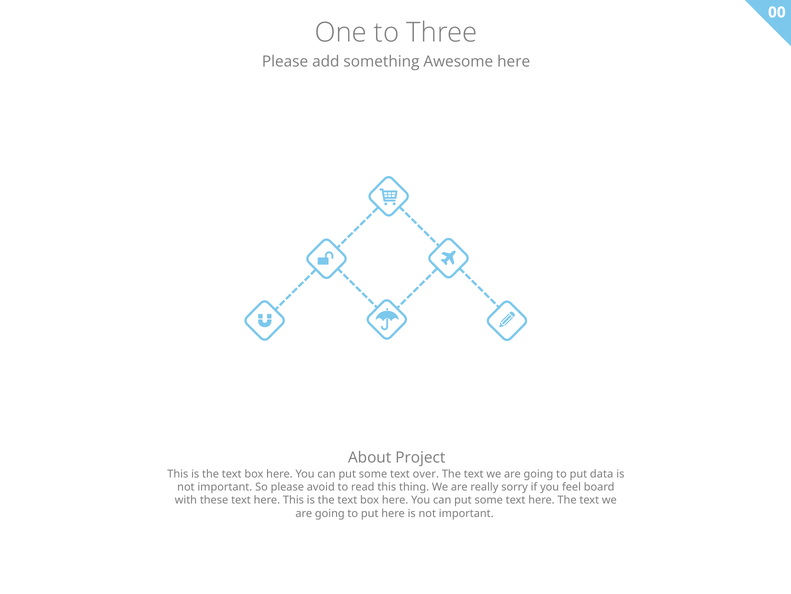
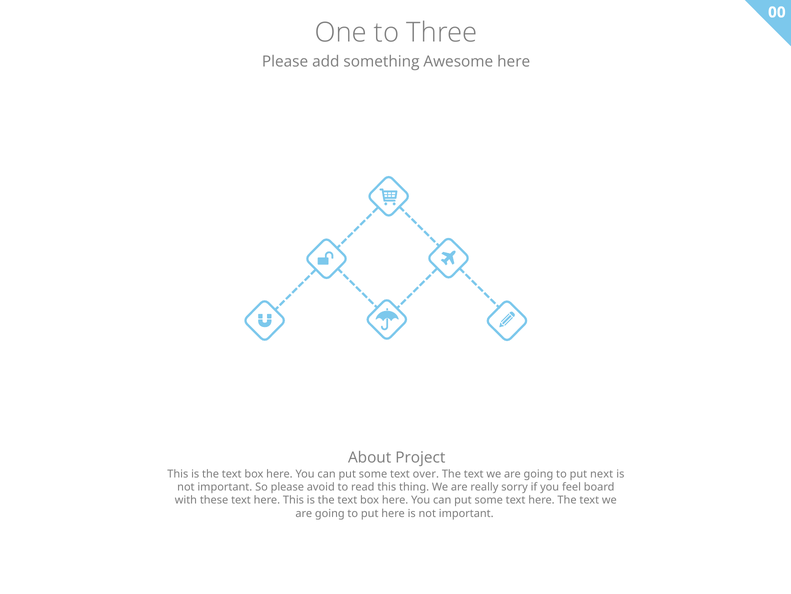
data: data -> next
